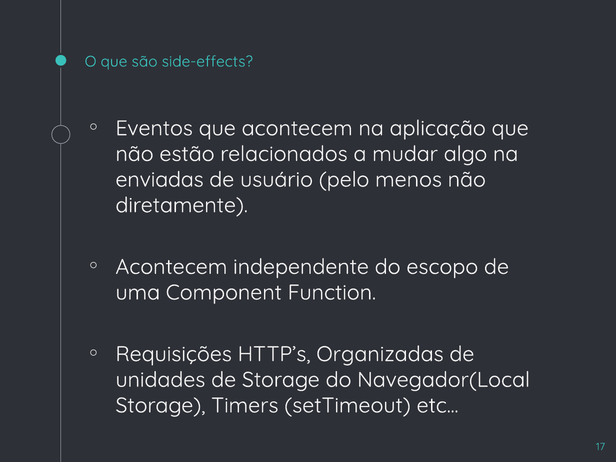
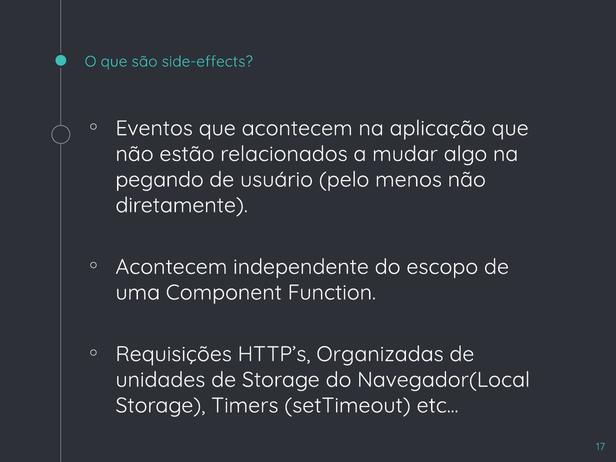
enviadas: enviadas -> pegando
